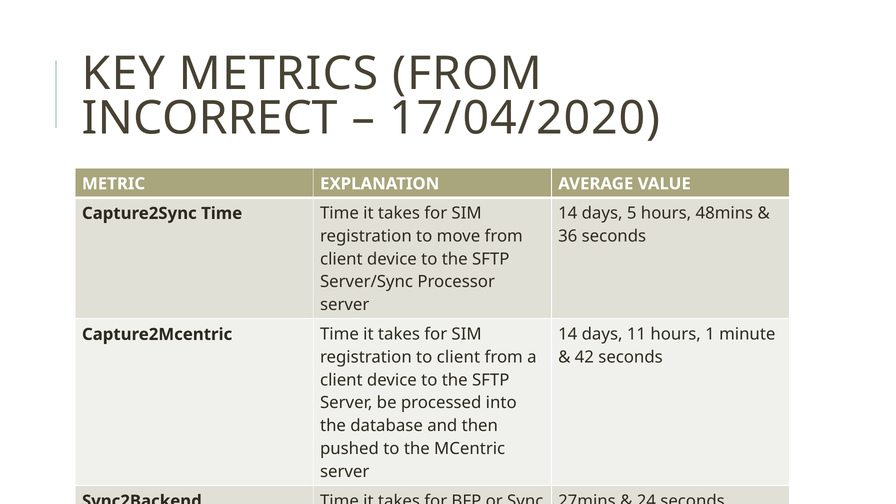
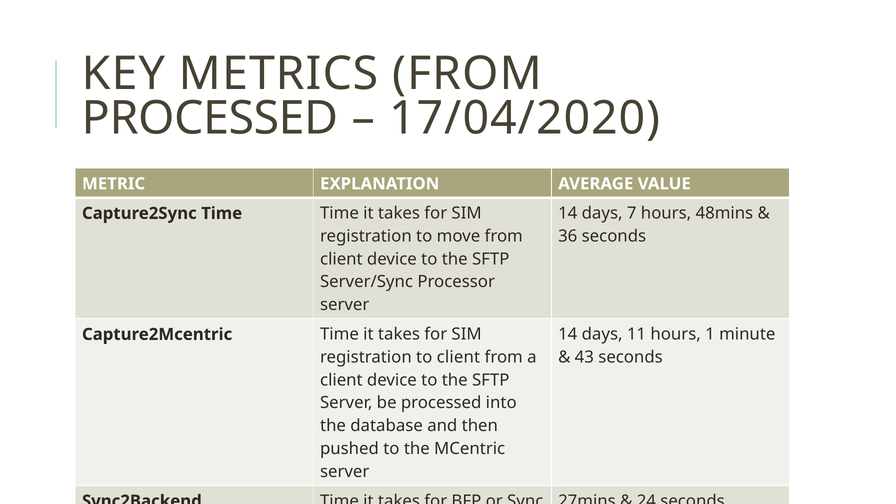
INCORRECT at (210, 119): INCORRECT -> PROCESSED
5: 5 -> 7
42: 42 -> 43
